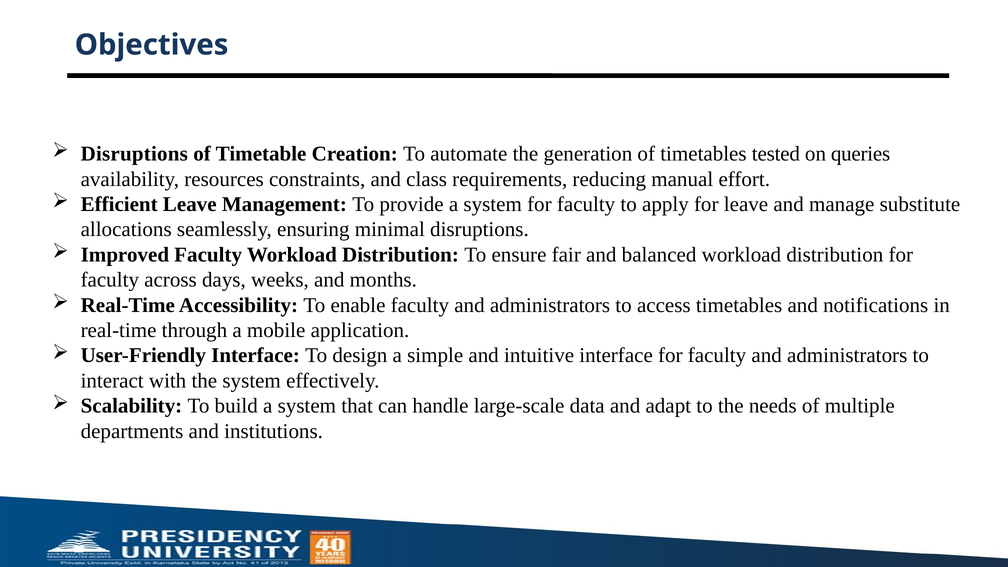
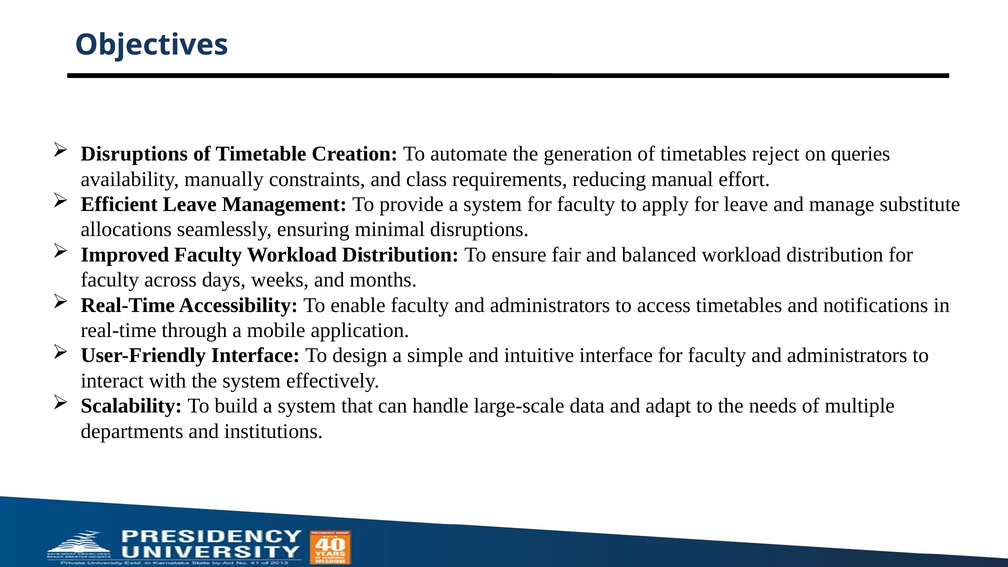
tested: tested -> reject
resources: resources -> manually
